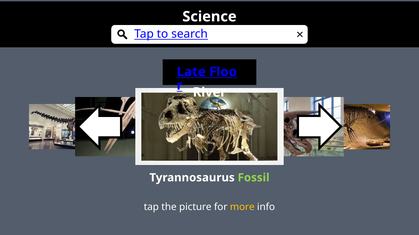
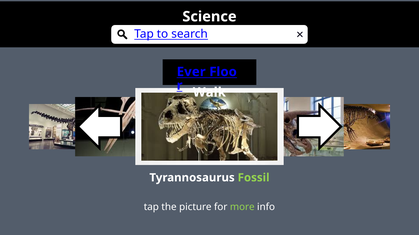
Late: Late -> Ever
River: River -> Walk
more colour: yellow -> light green
